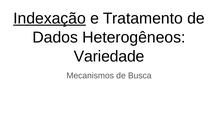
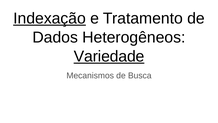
Variedade underline: none -> present
